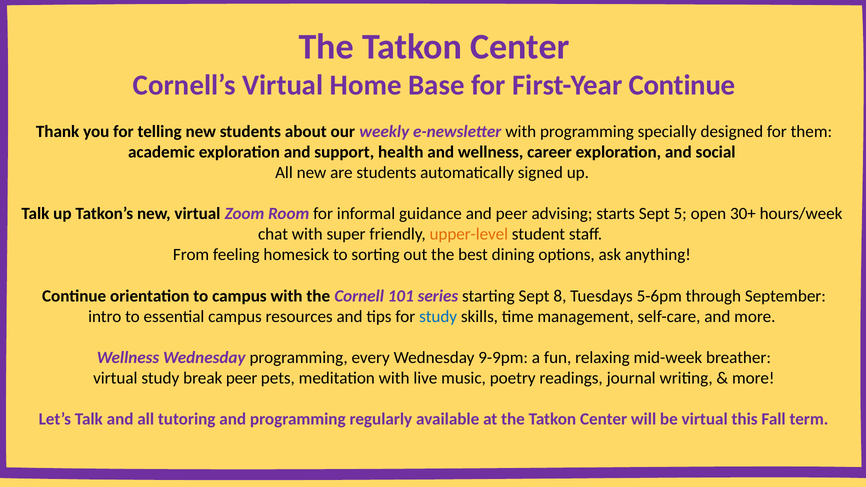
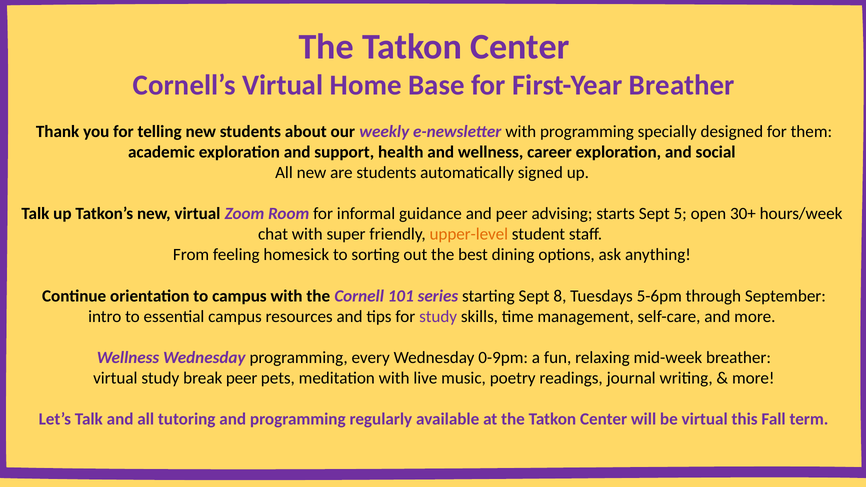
First-Year Continue: Continue -> Breather
study at (438, 317) colour: blue -> purple
9-9pm: 9-9pm -> 0-9pm
